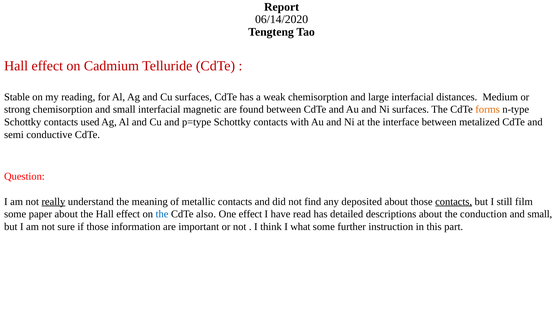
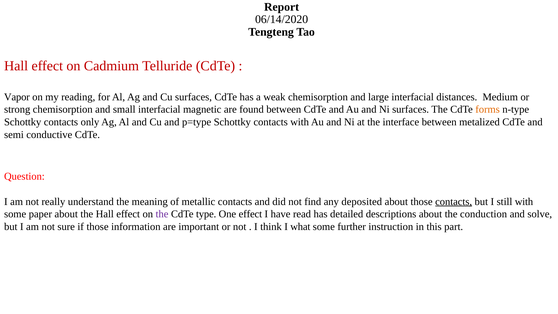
Stable: Stable -> Vapor
used: used -> only
really underline: present -> none
still film: film -> with
the at (162, 214) colour: blue -> purple
also: also -> type
small at (540, 214): small -> solve
